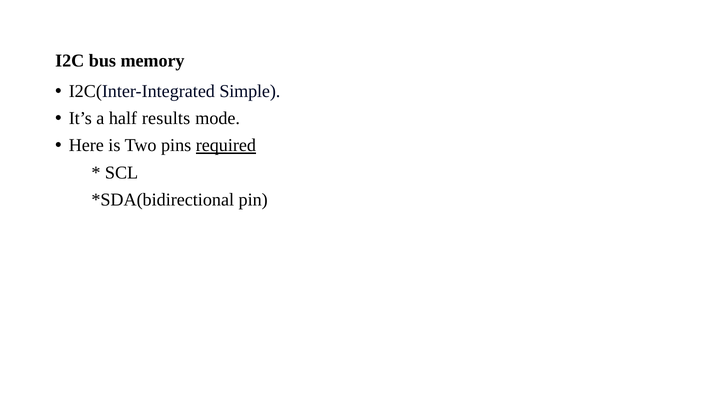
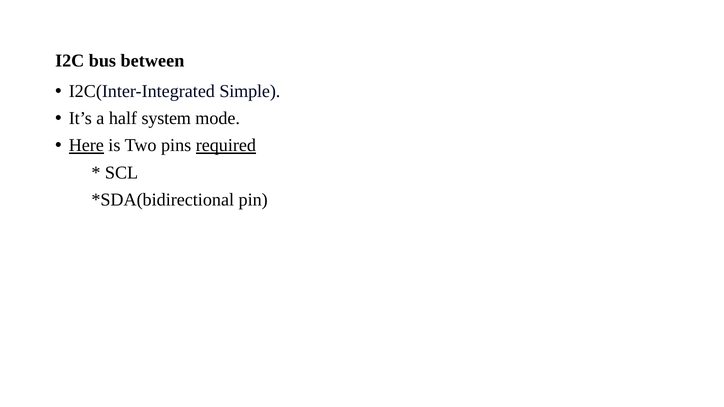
memory: memory -> between
results: results -> system
Here underline: none -> present
